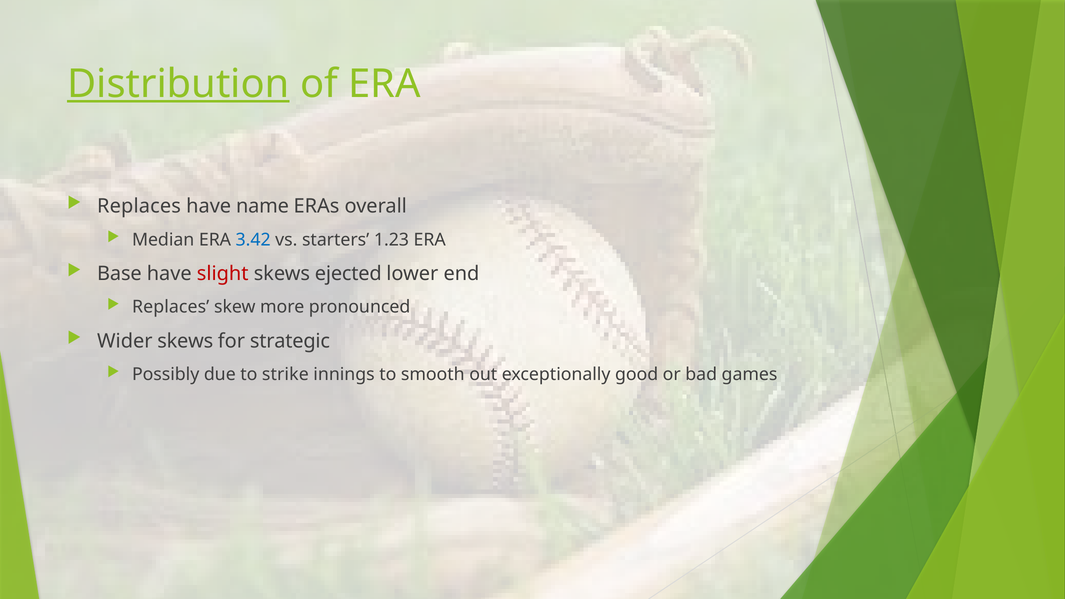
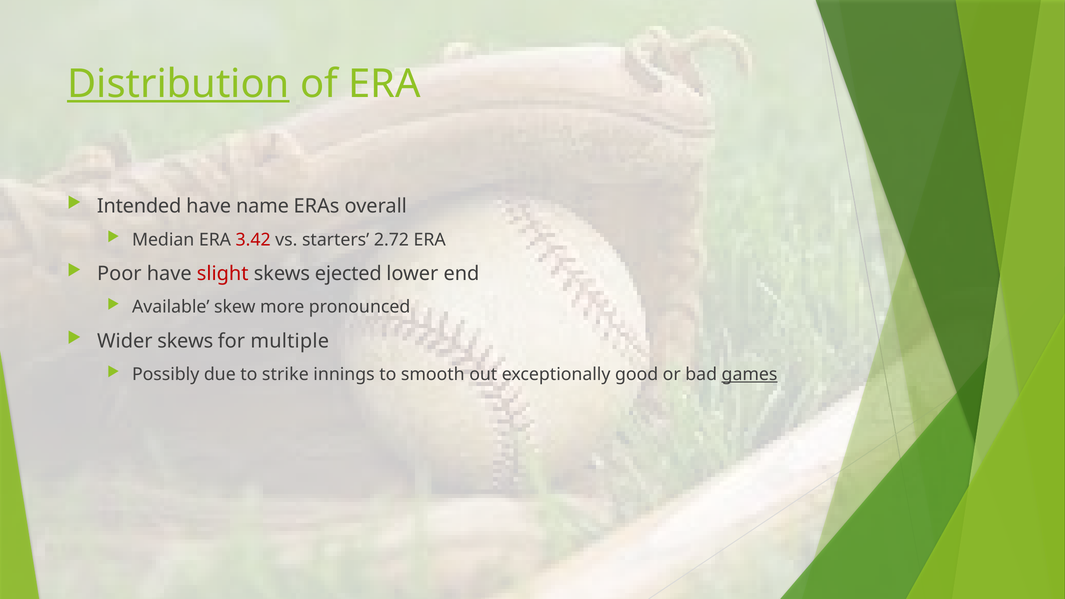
Replaces at (139, 206): Replaces -> Intended
3.42 colour: blue -> red
1.23: 1.23 -> 2.72
Base: Base -> Poor
Replaces at (171, 307): Replaces -> Available
strategic: strategic -> multiple
games underline: none -> present
